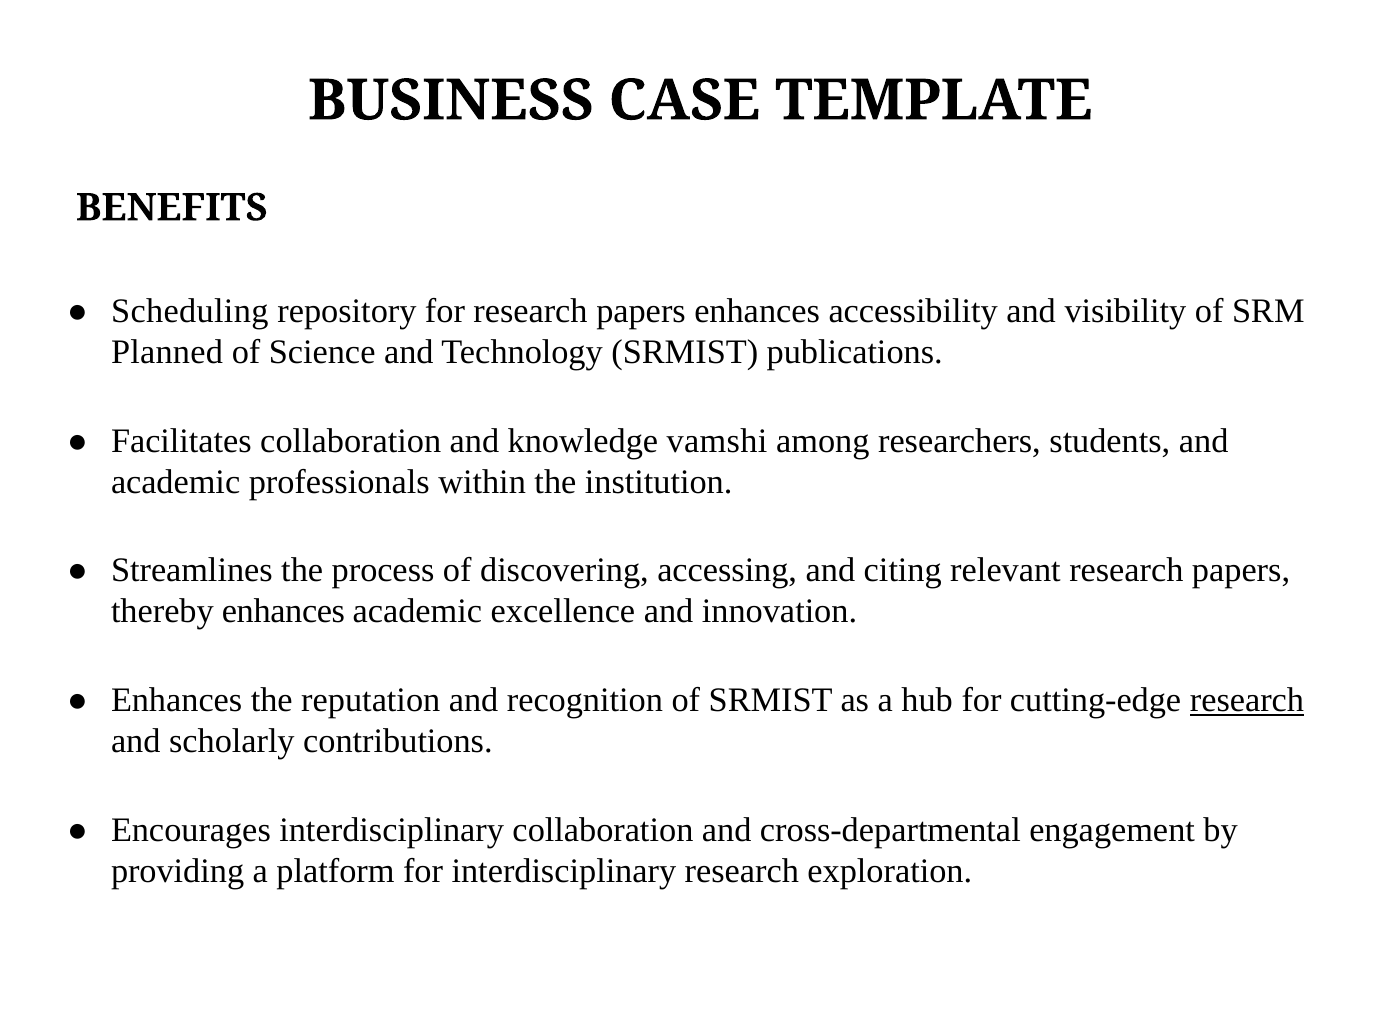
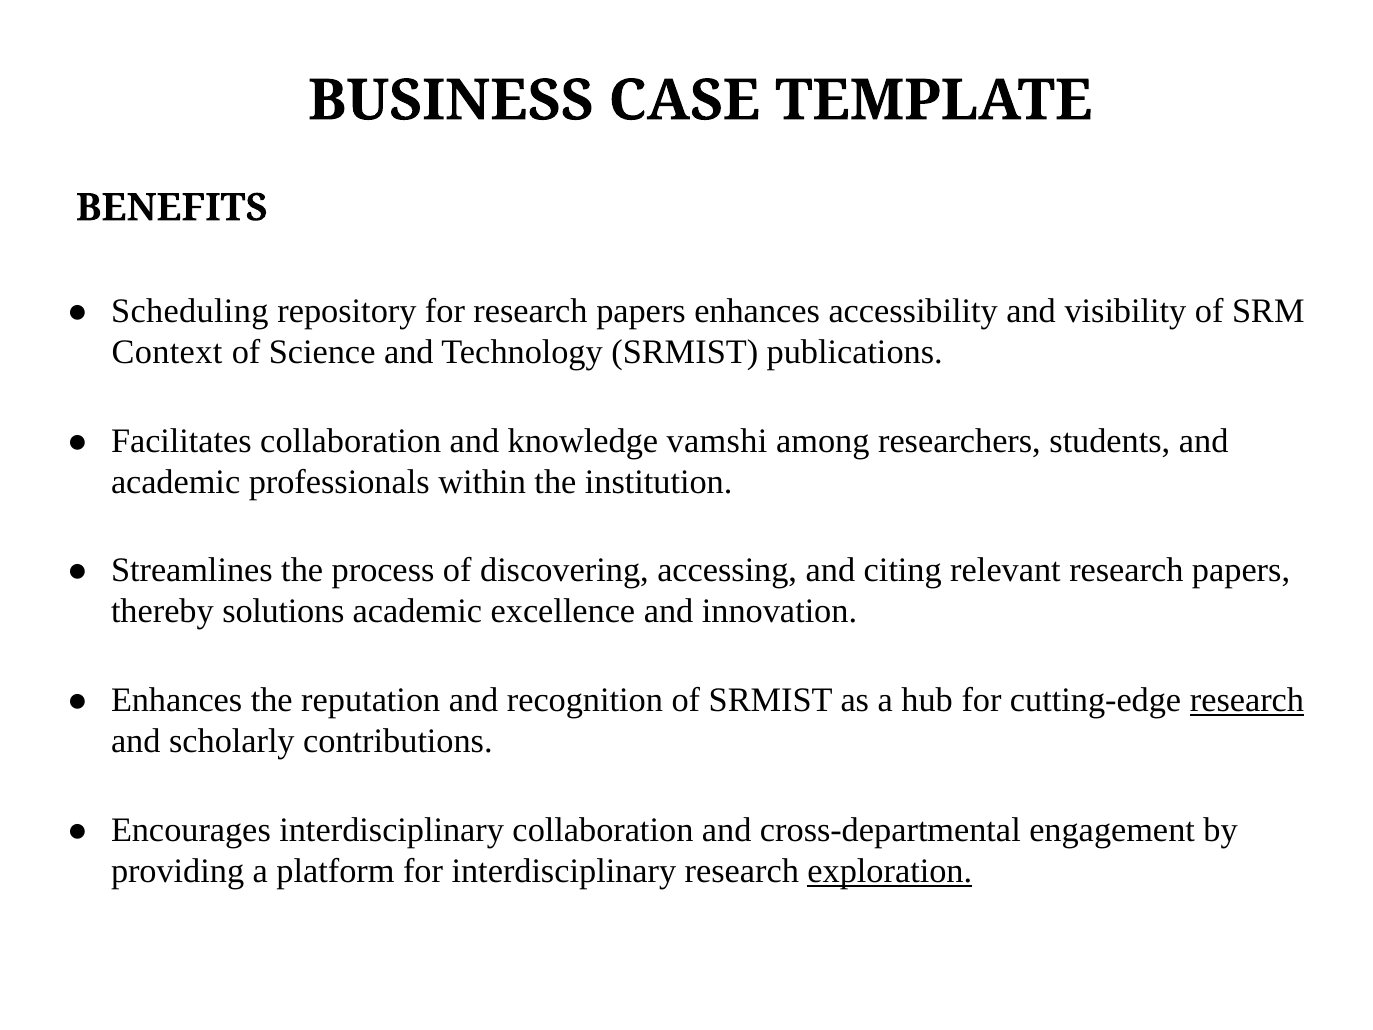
Planned: Planned -> Context
thereby enhances: enhances -> solutions
exploration underline: none -> present
